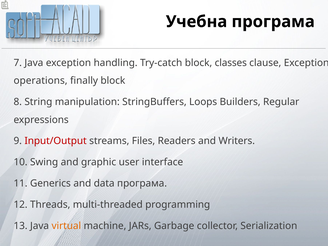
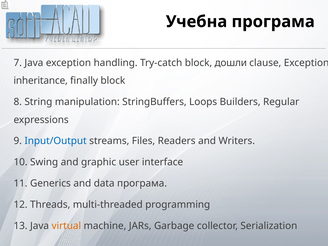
classes: classes -> дошли
operations: operations -> inheritance
Input/Output colour: red -> blue
